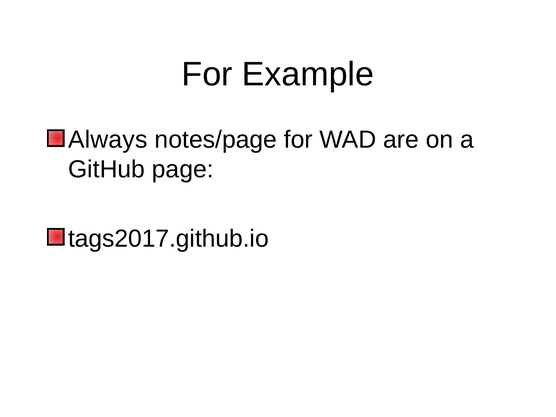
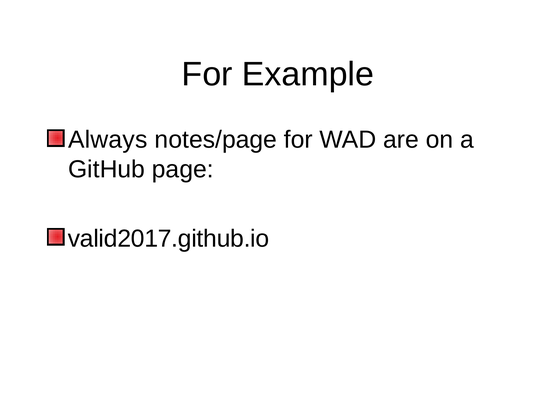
tags2017.github.io: tags2017.github.io -> valid2017.github.io
